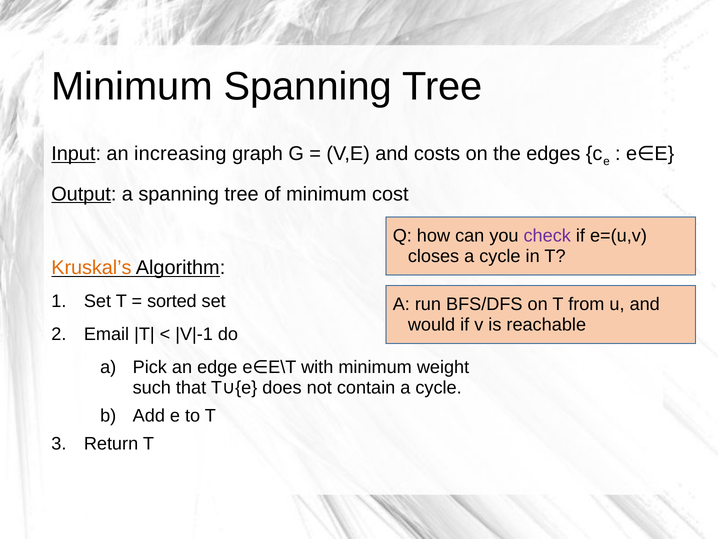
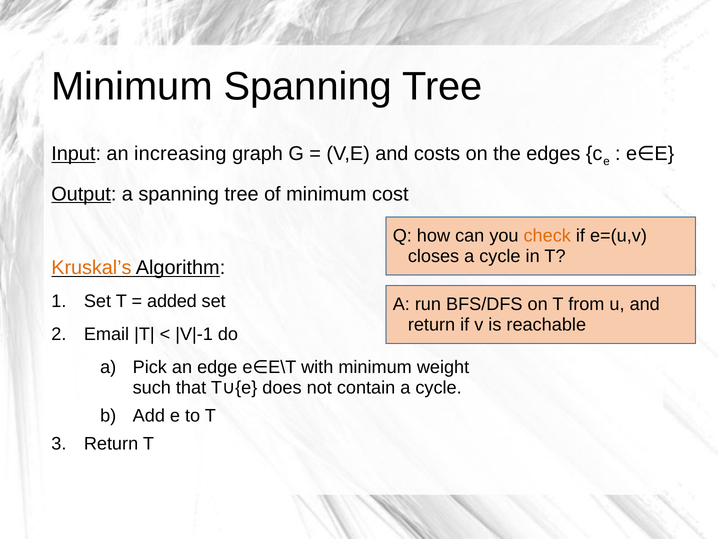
check colour: purple -> orange
sorted: sorted -> added
would at (432, 324): would -> return
